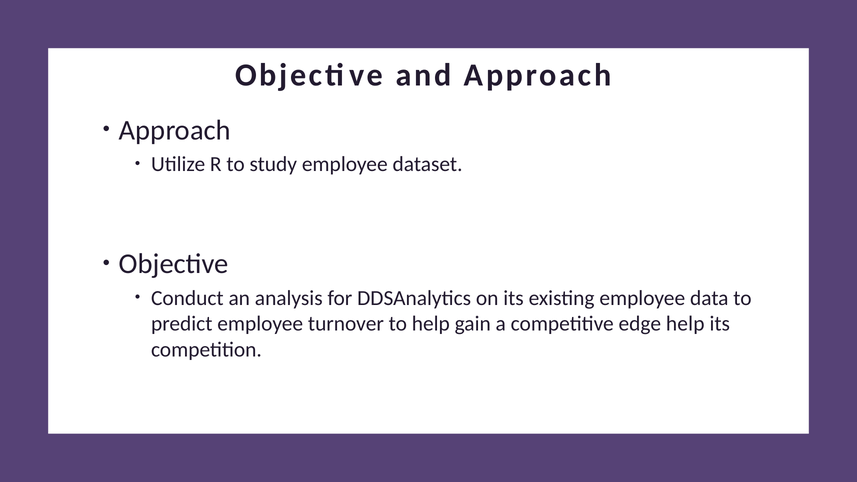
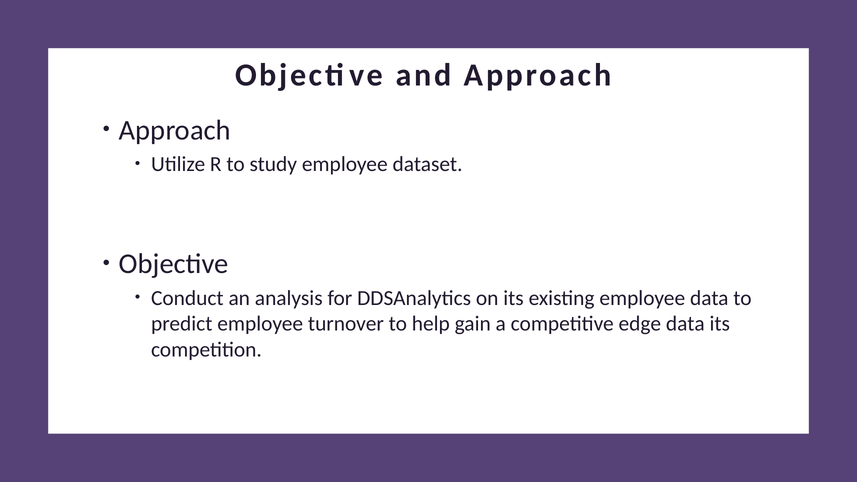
edge help: help -> data
